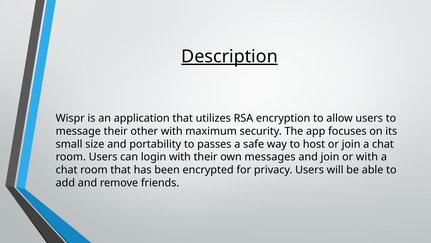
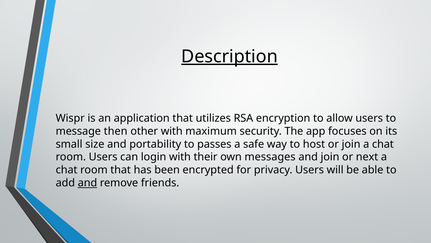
message their: their -> then
or with: with -> next
and at (87, 183) underline: none -> present
